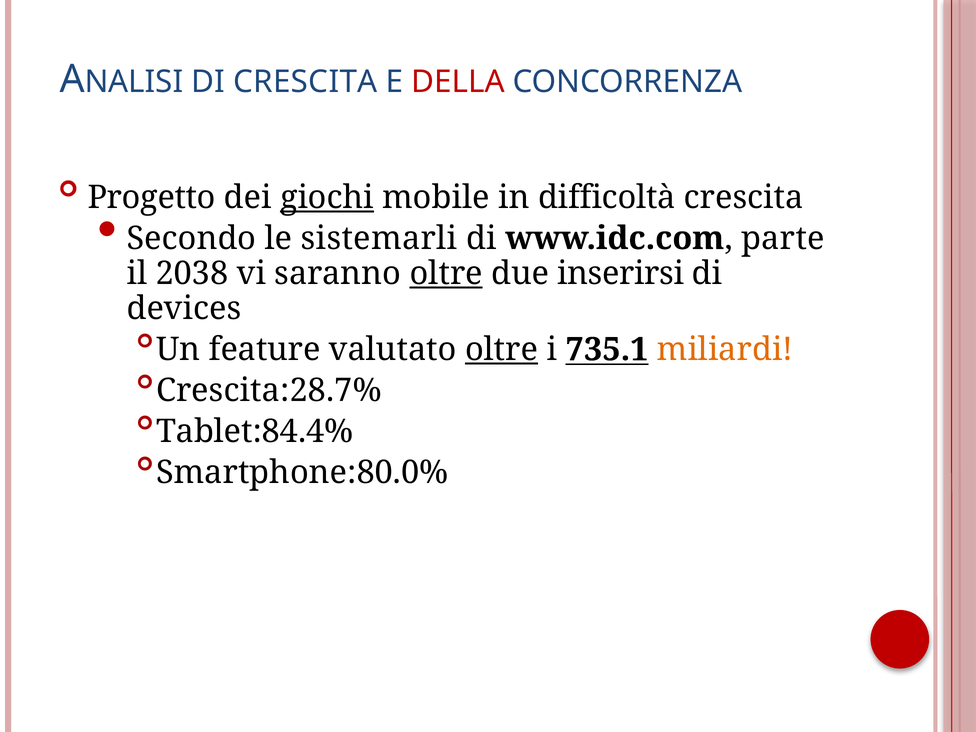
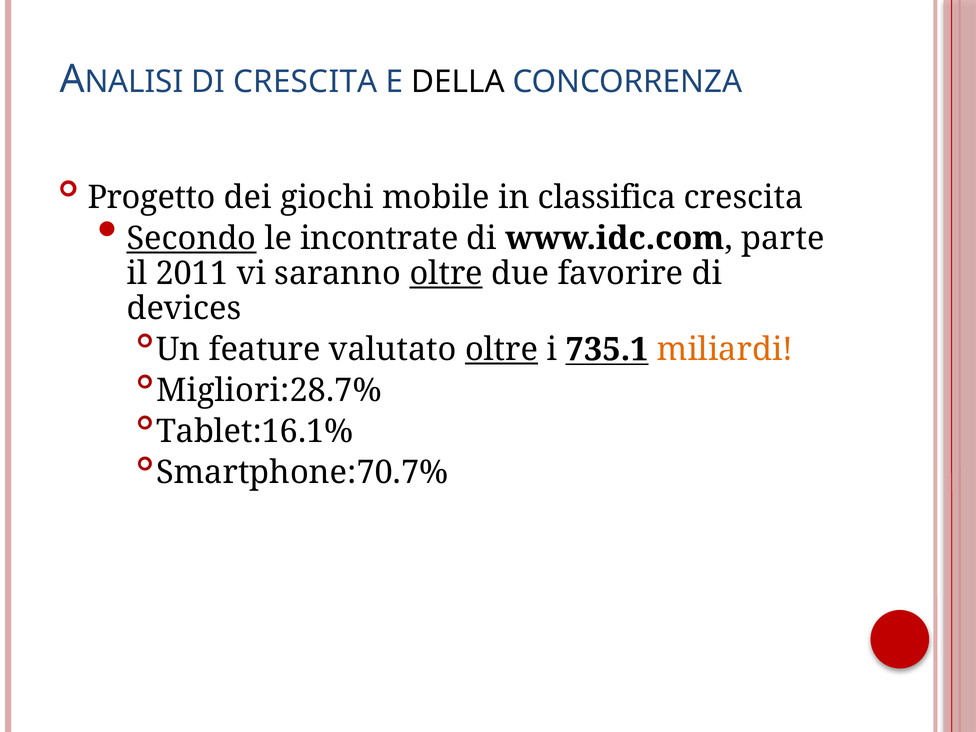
DELLA colour: red -> black
giochi underline: present -> none
difficoltà: difficoltà -> classifica
Secondo underline: none -> present
sistemarli: sistemarli -> incontrate
2038: 2038 -> 2011
inserirsi: inserirsi -> favorire
Crescita:28.7%: Crescita:28.7% -> Migliori:28.7%
Tablet:84.4%: Tablet:84.4% -> Tablet:16.1%
Smartphone:80.0%: Smartphone:80.0% -> Smartphone:70.7%
